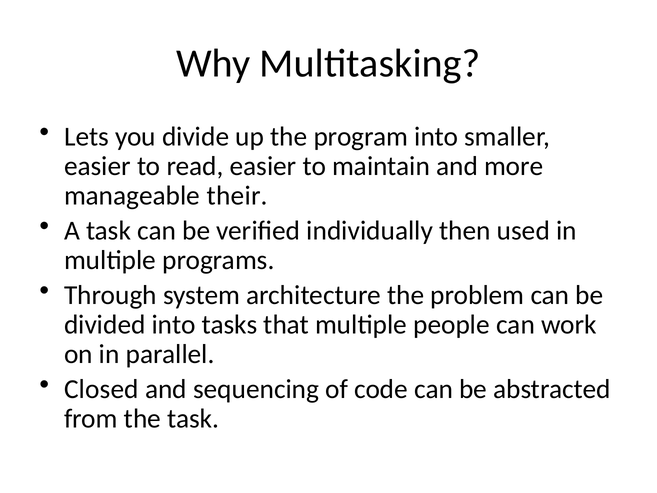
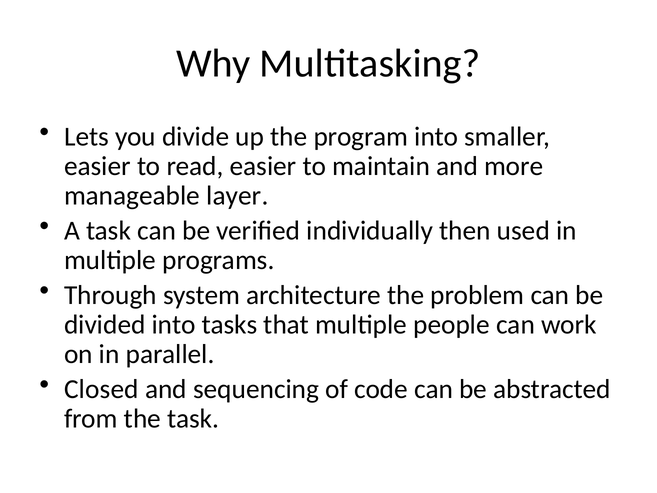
their: their -> layer
